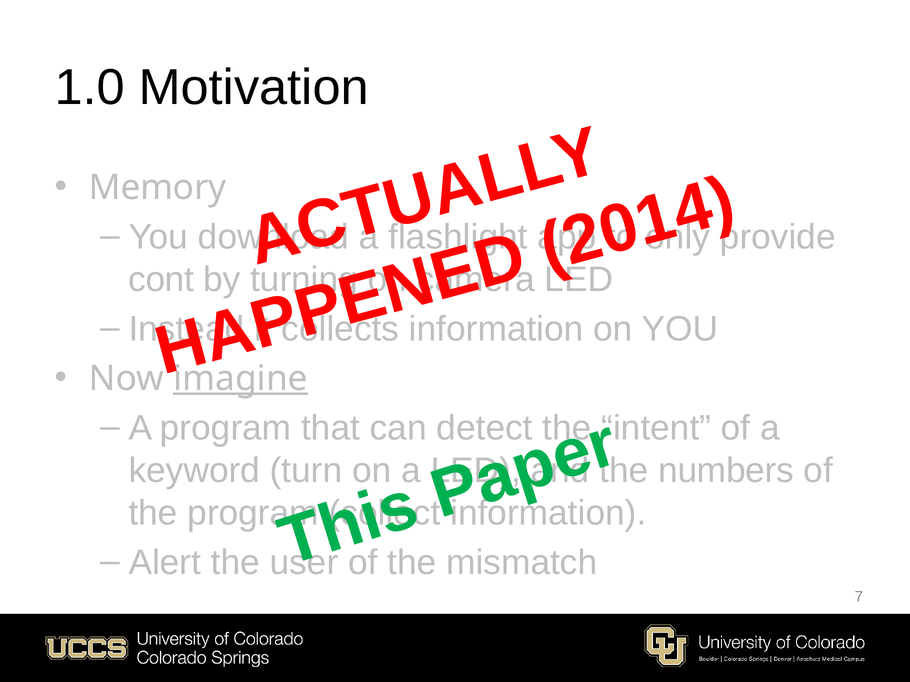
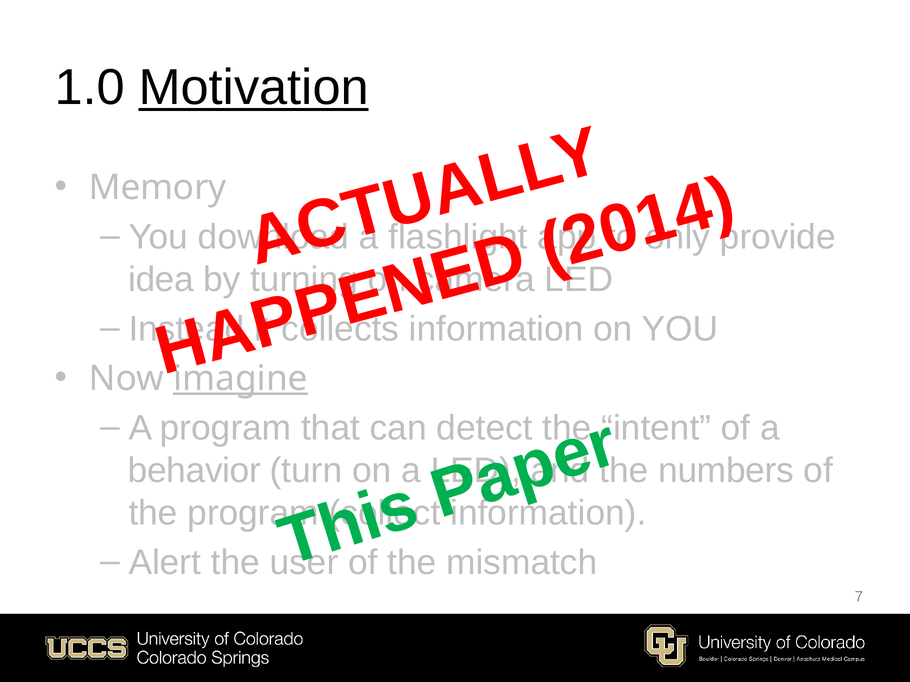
Motivation underline: none -> present
cont: cont -> idea
keyword: keyword -> behavior
